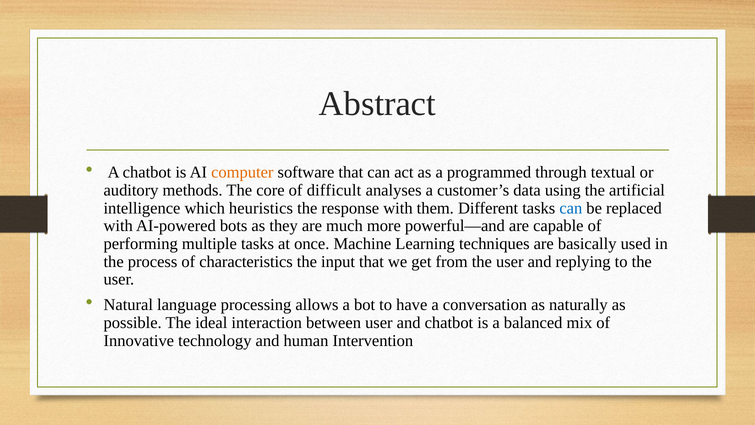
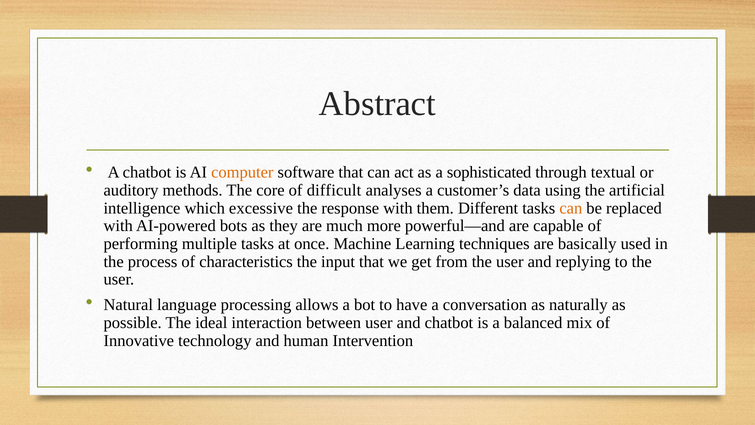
programmed: programmed -> sophisticated
heuristics: heuristics -> excessive
can at (571, 208) colour: blue -> orange
